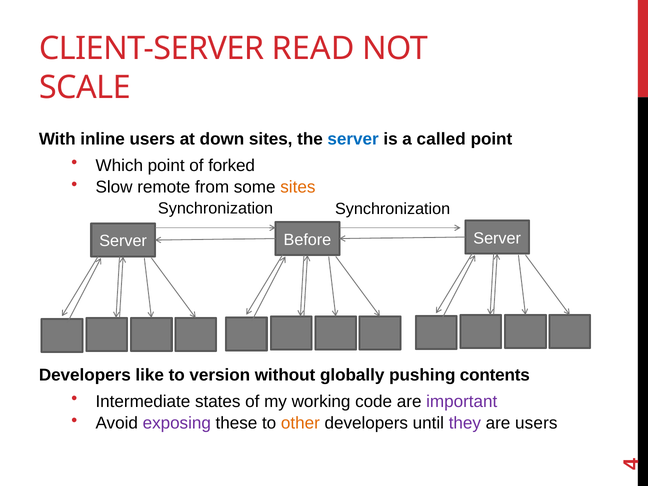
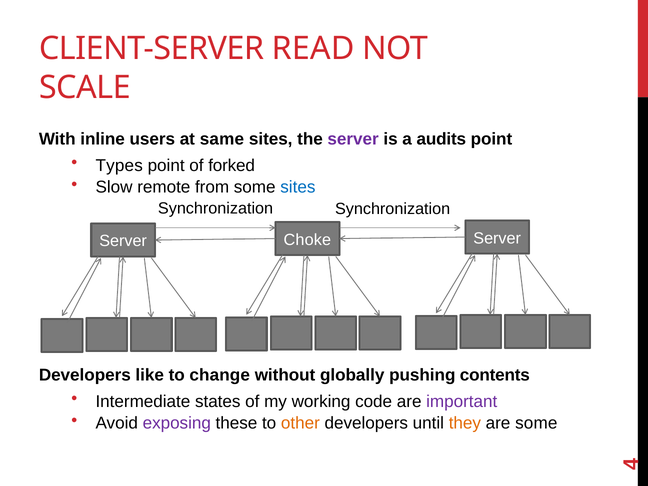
down: down -> same
server at (353, 139) colour: blue -> purple
called: called -> audits
Which: Which -> Types
sites at (298, 187) colour: orange -> blue
Before: Before -> Choke
version: version -> change
they colour: purple -> orange
are users: users -> some
